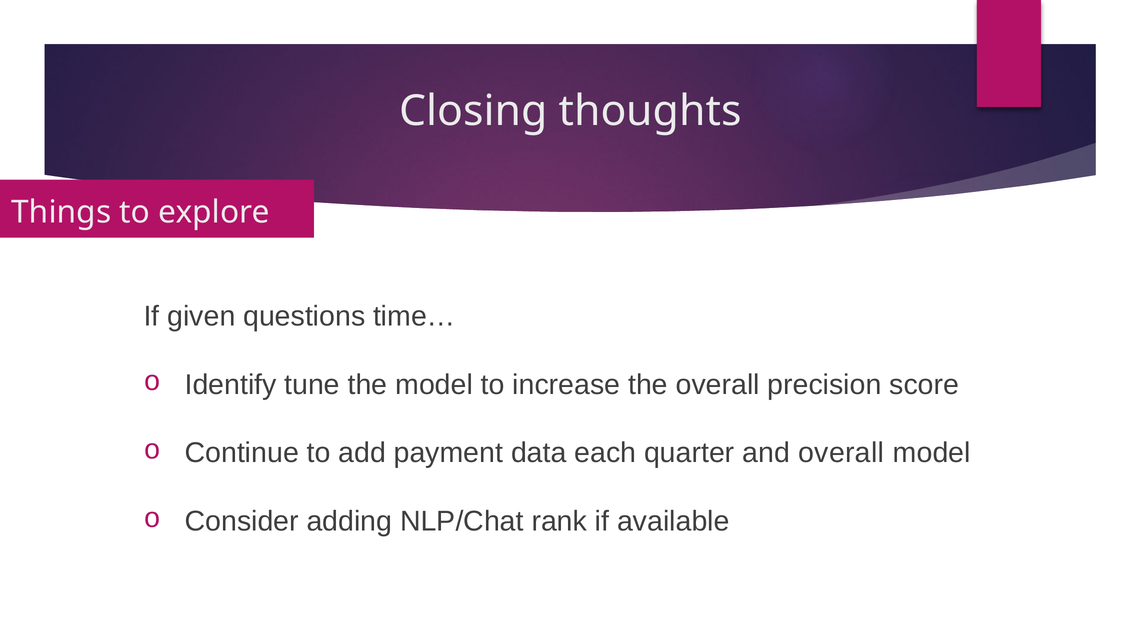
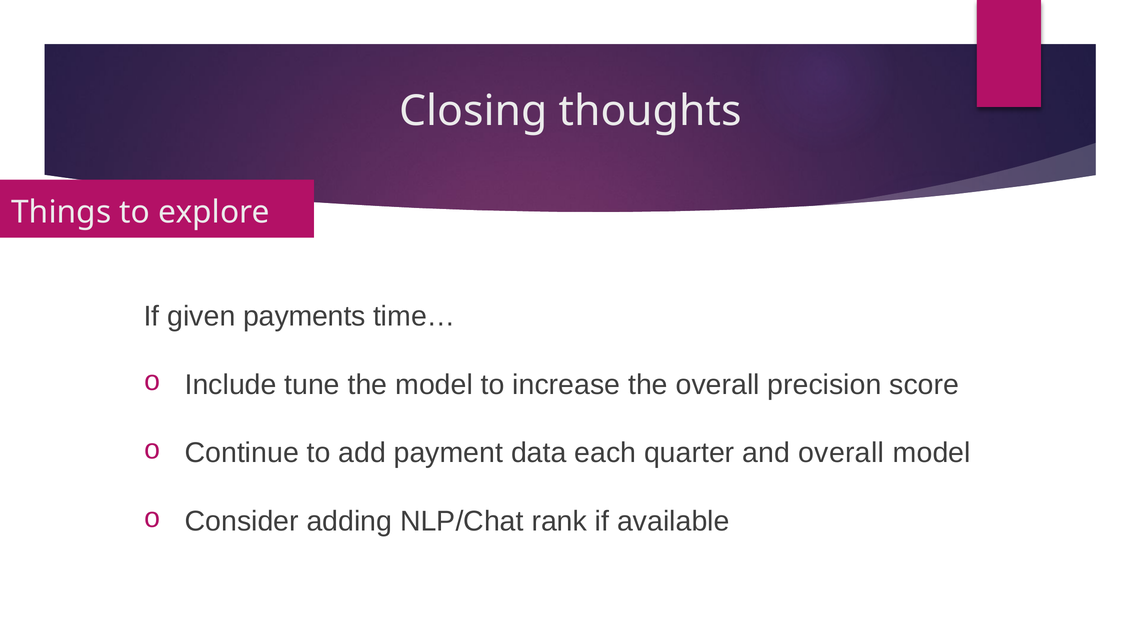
questions: questions -> payments
Identify: Identify -> Include
